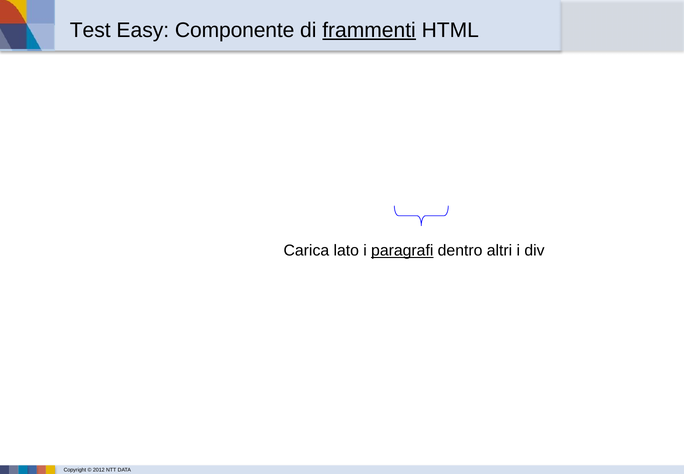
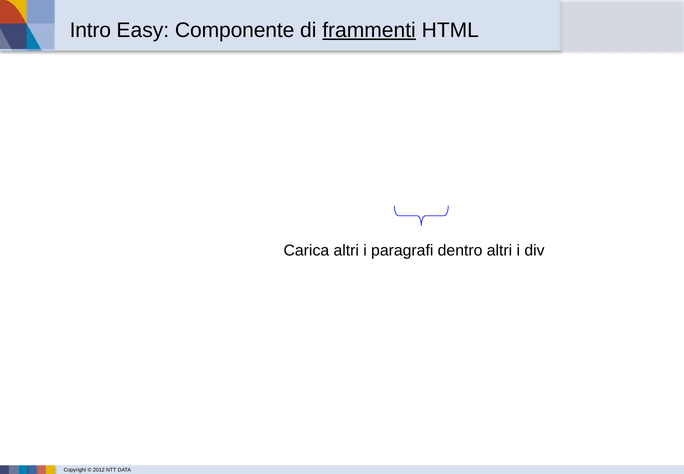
Test: Test -> Intro
Carica lato: lato -> altri
paragrafi underline: present -> none
